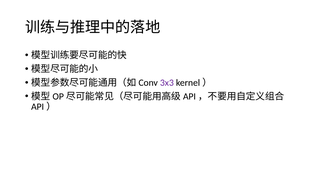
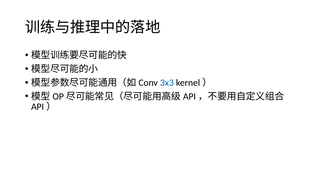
3x3 colour: purple -> blue
